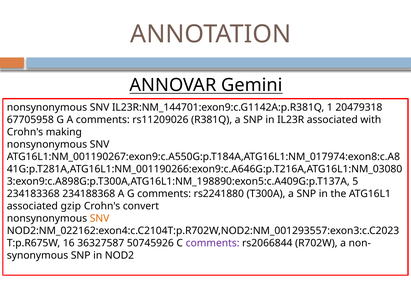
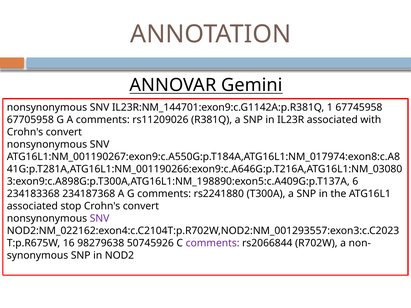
20479318: 20479318 -> 67745958
making at (64, 132): making -> convert
5: 5 -> 6
234188368: 234188368 -> 234187368
gzip: gzip -> stop
SNV at (100, 219) colour: orange -> purple
36327587: 36327587 -> 98279638
